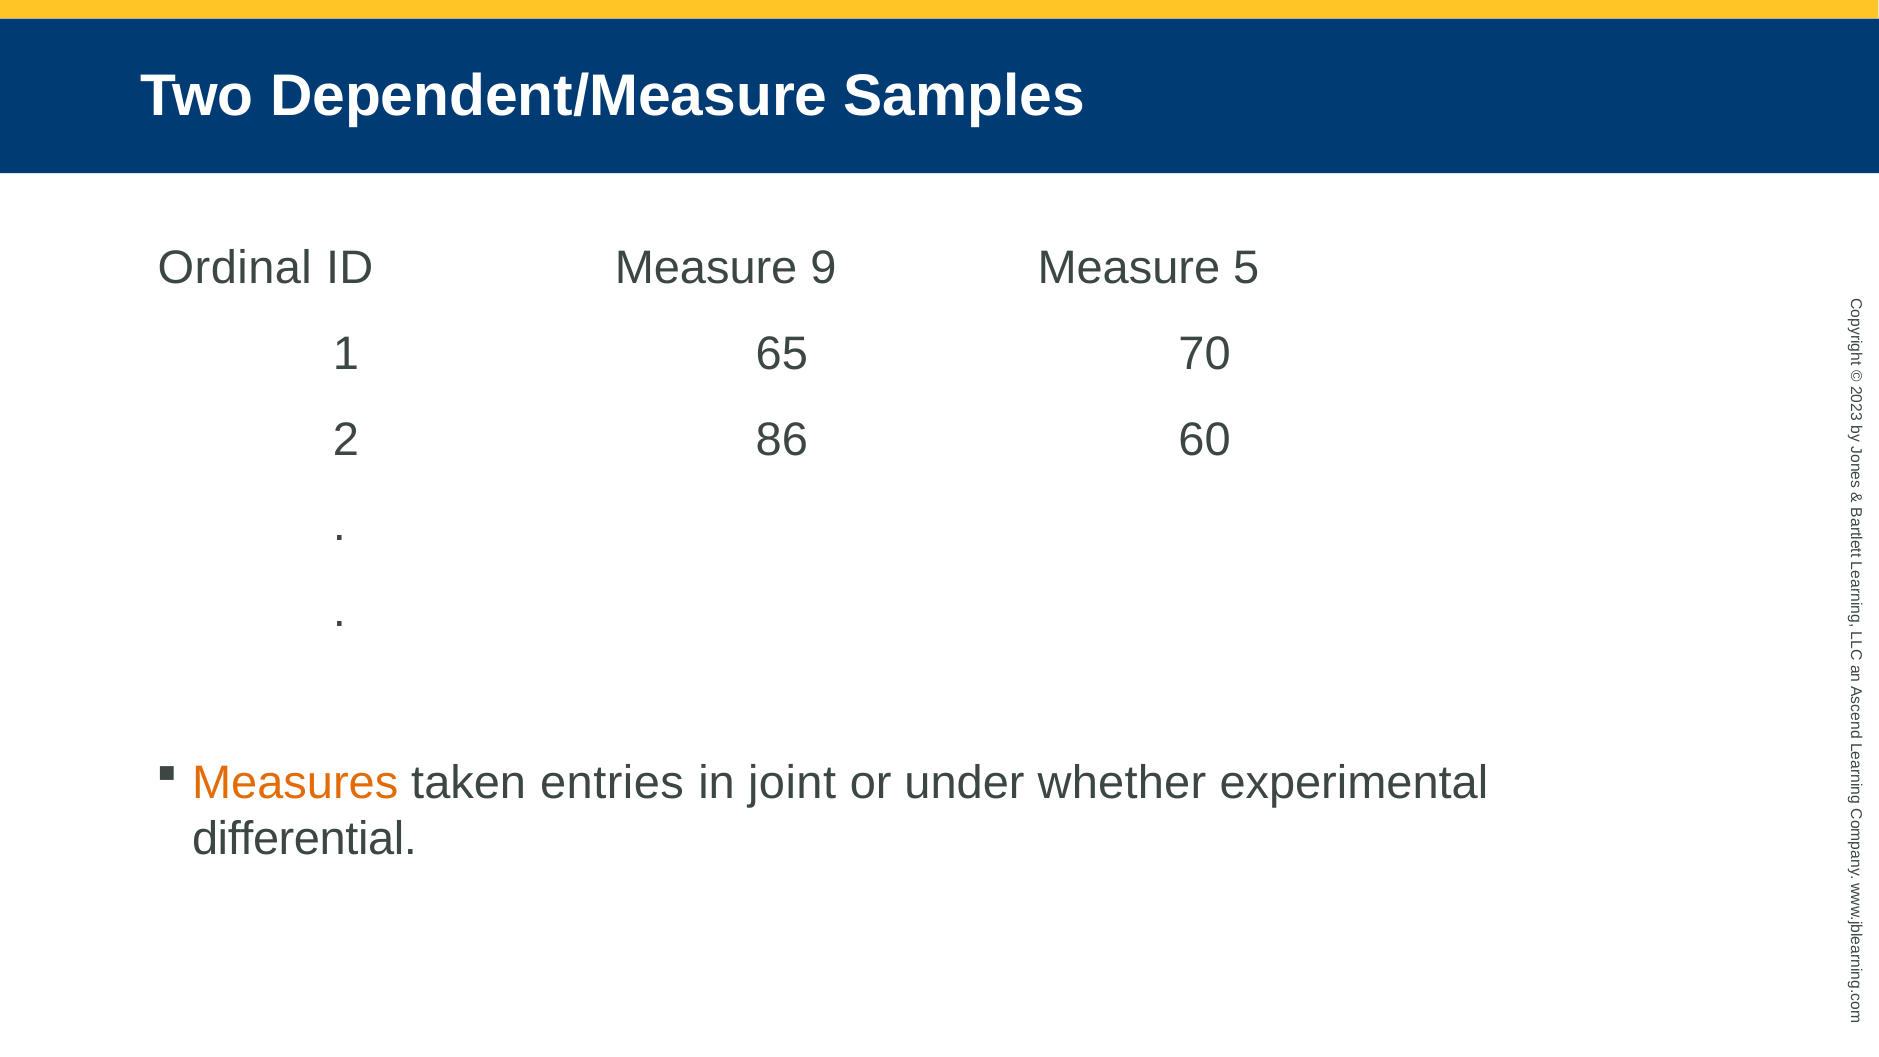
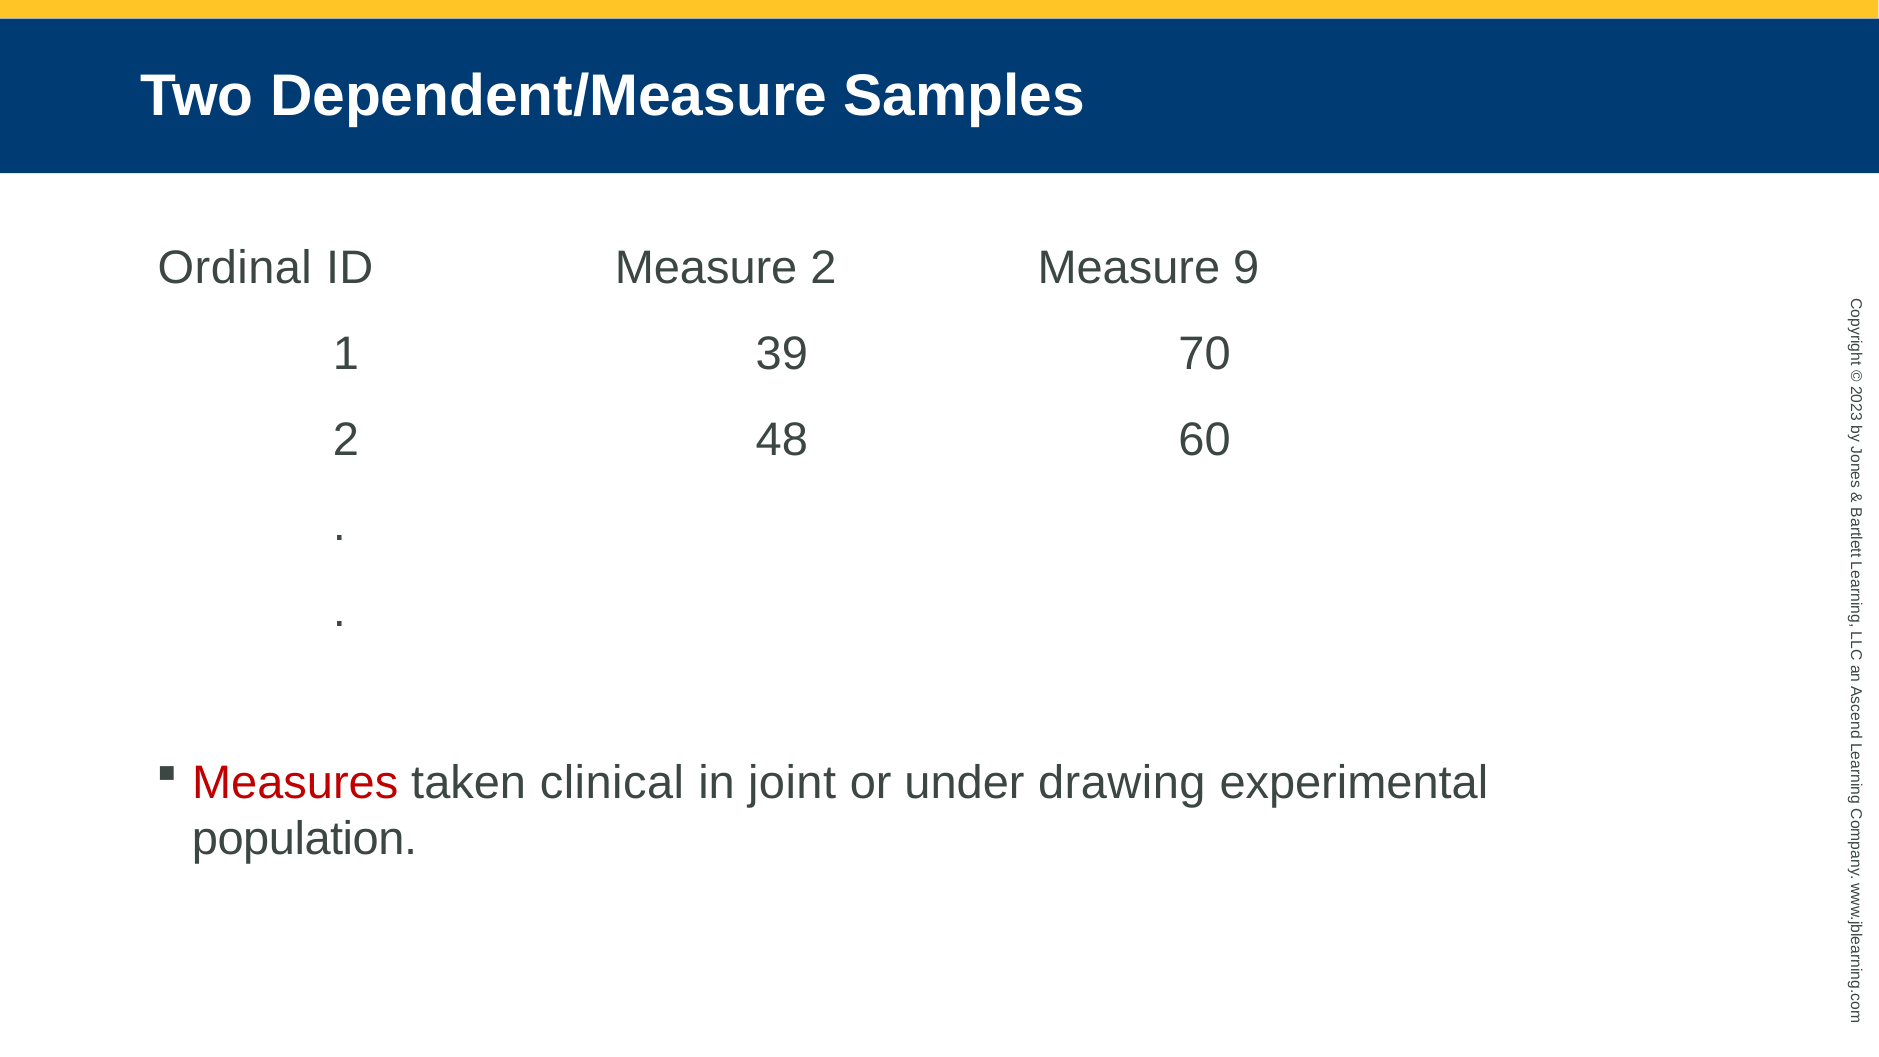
Measure 9: 9 -> 2
5: 5 -> 9
65: 65 -> 39
86: 86 -> 48
Measures colour: orange -> red
entries: entries -> clinical
whether: whether -> drawing
differential: differential -> population
